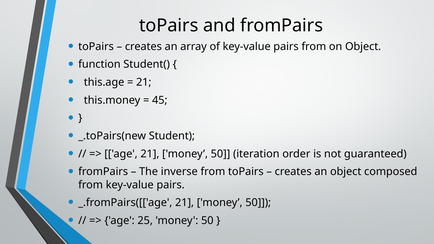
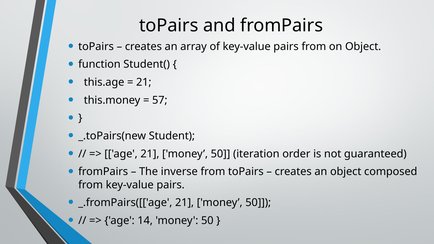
45: 45 -> 57
25: 25 -> 14
